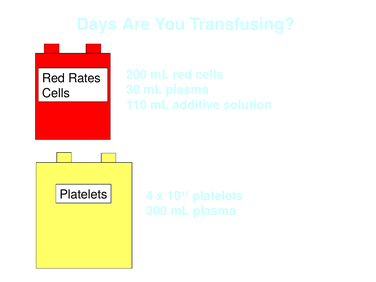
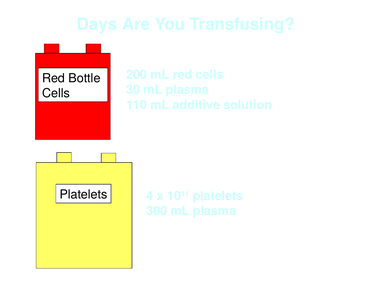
Rates: Rates -> Bottle
